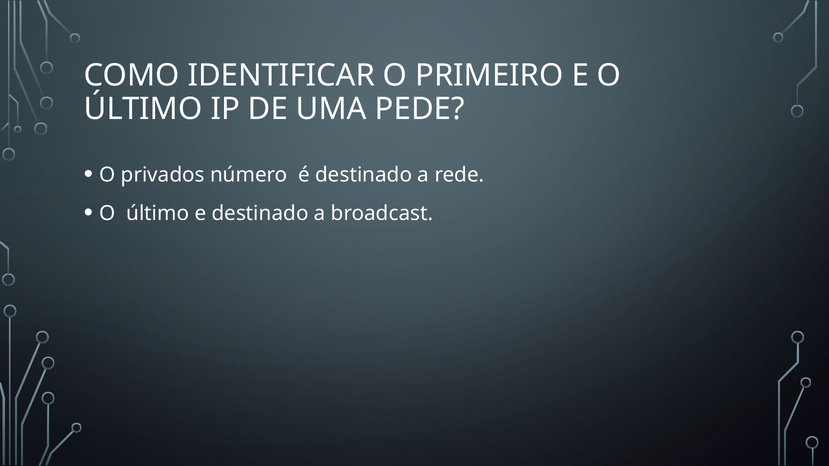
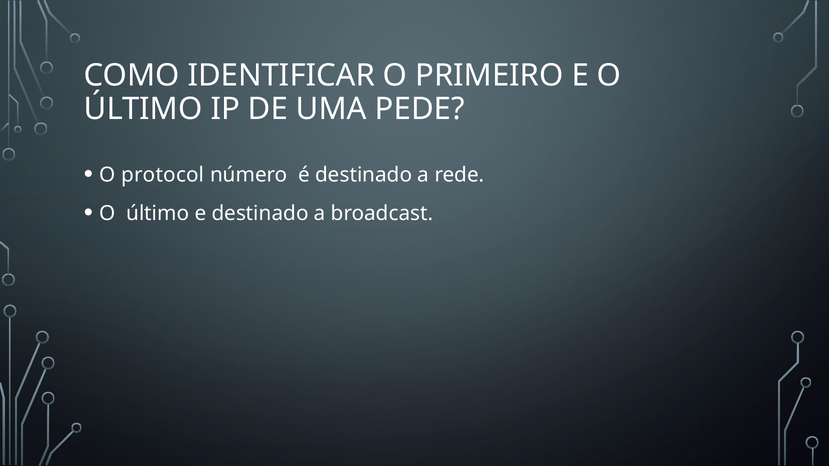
privados: privados -> protocol
